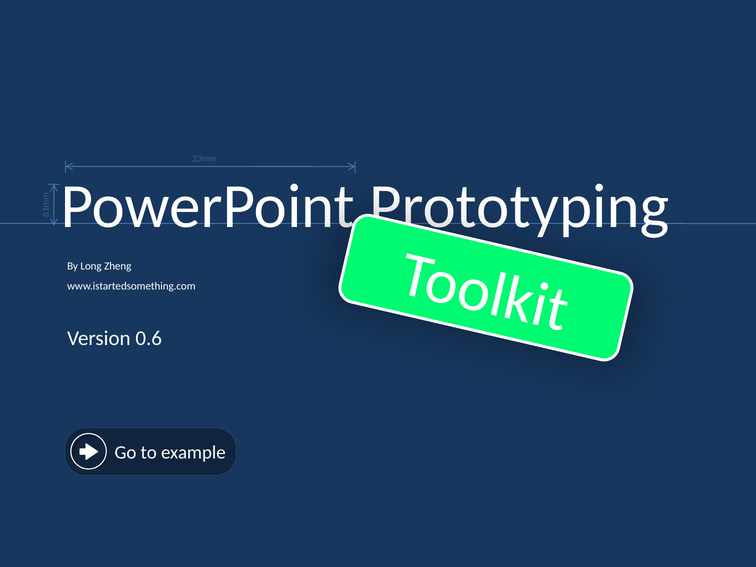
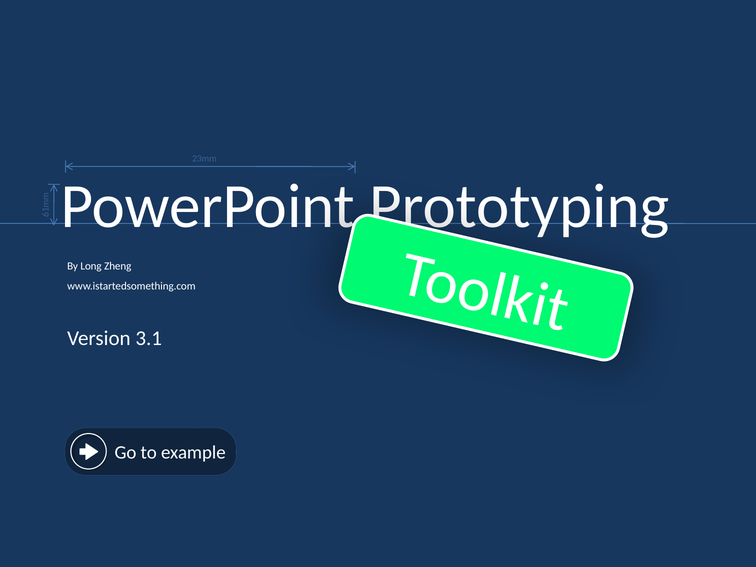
0.6: 0.6 -> 3.1
